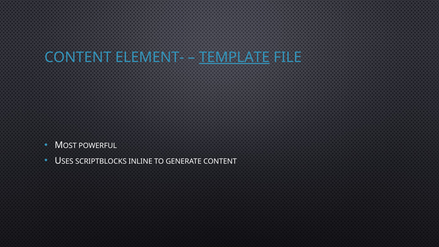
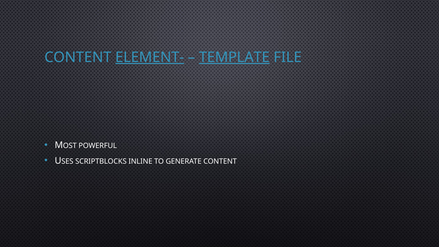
ELEMENT- underline: none -> present
